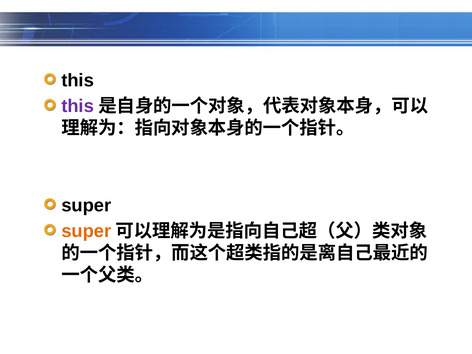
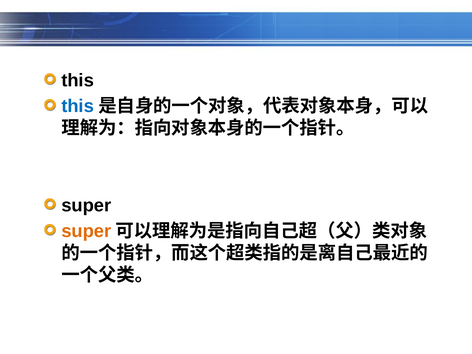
this at (78, 106) colour: purple -> blue
